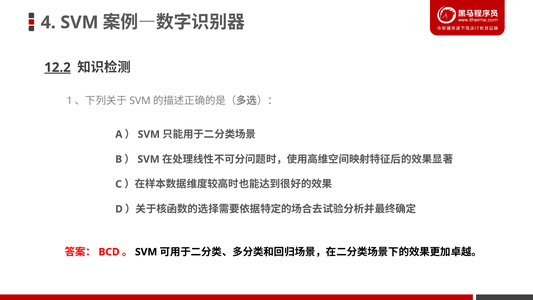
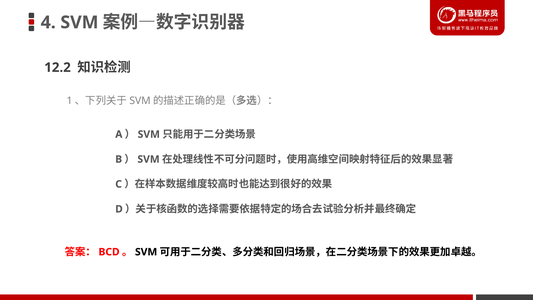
12.2 underline: present -> none
